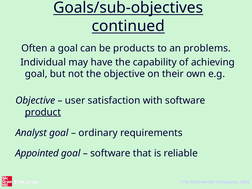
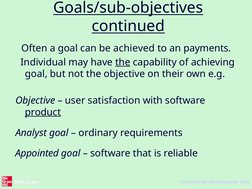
products: products -> achieved
problems: problems -> payments
the at (123, 62) underline: none -> present
